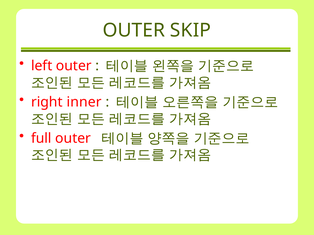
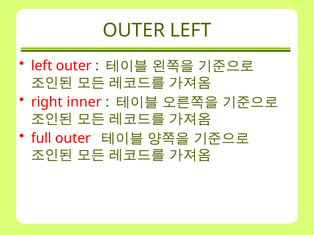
OUTER SKIP: SKIP -> LEFT
